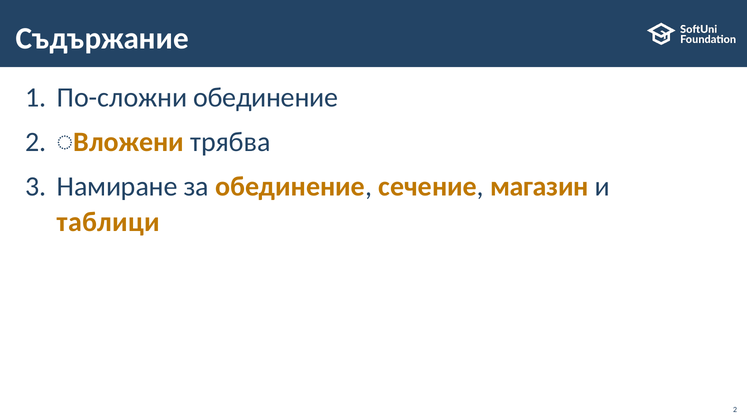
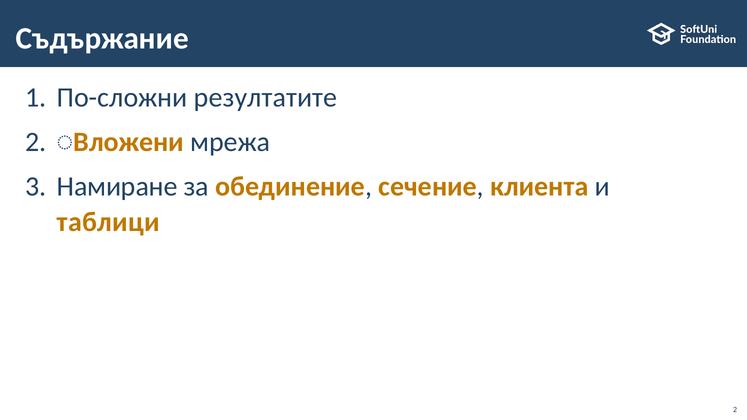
По-сложни обединение: обединение -> резултатите
трябва: трябва -> мрежа
магазин: магазин -> клиента
